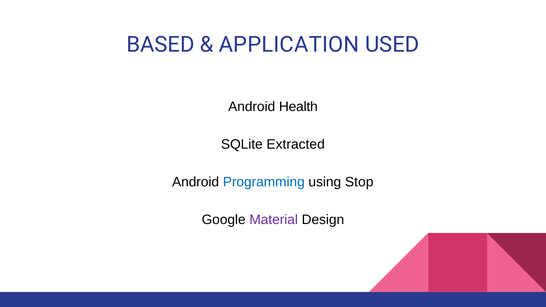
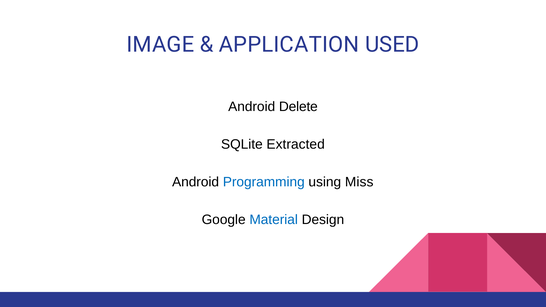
BASED: BASED -> IMAGE
Health: Health -> Delete
Stop: Stop -> Miss
Material colour: purple -> blue
